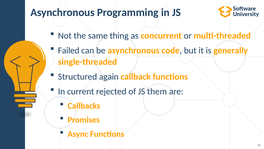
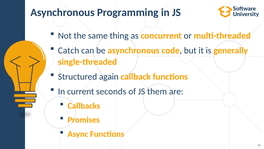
Failed: Failed -> Catch
rejected: rejected -> seconds
